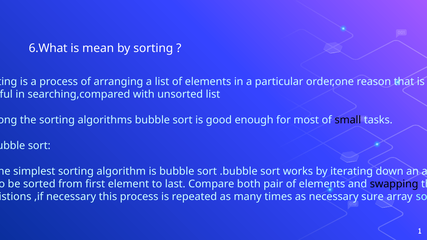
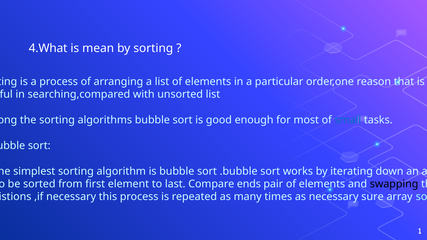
6.What: 6.What -> 4.What
small colour: black -> blue
both: both -> ends
